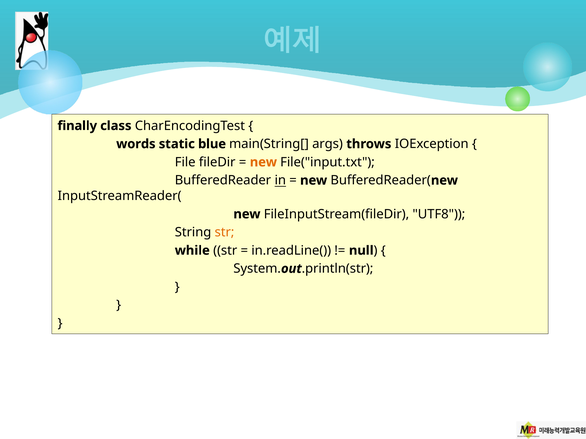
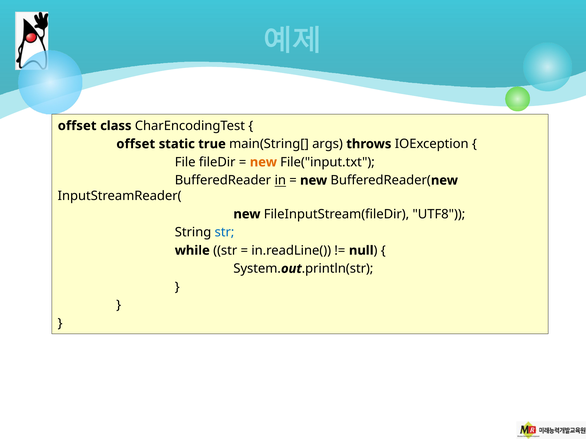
finally at (77, 126): finally -> offset
words at (136, 144): words -> offset
blue: blue -> true
str at (225, 233) colour: orange -> blue
